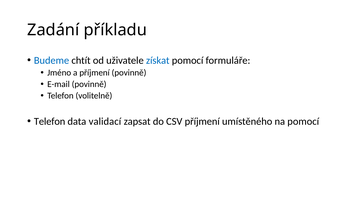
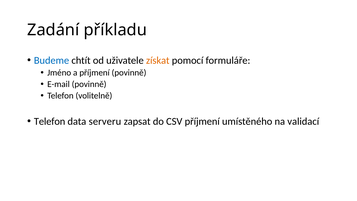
získat colour: blue -> orange
validací: validací -> serveru
na pomocí: pomocí -> validací
